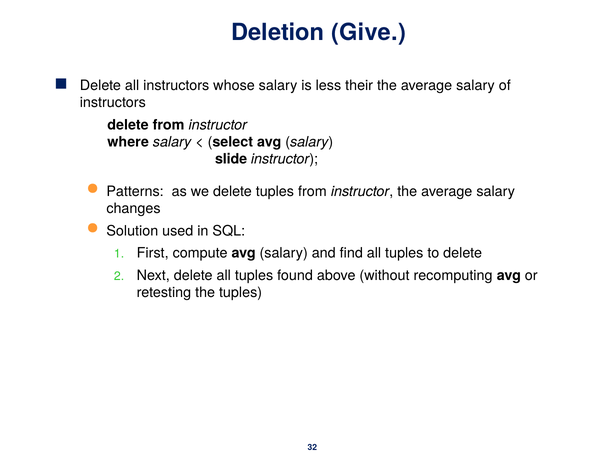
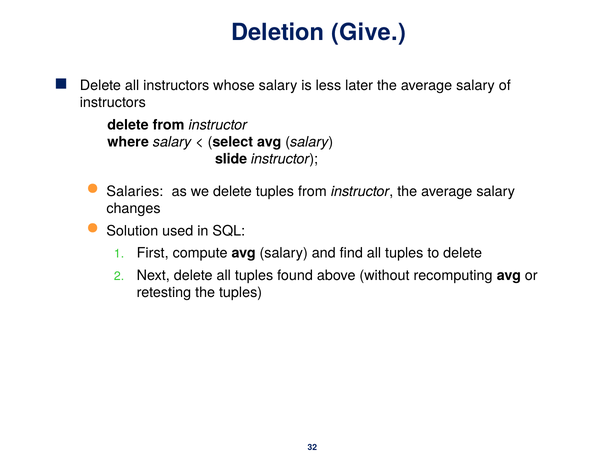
their: their -> later
Patterns: Patterns -> Salaries
